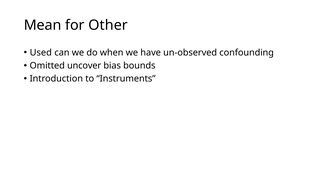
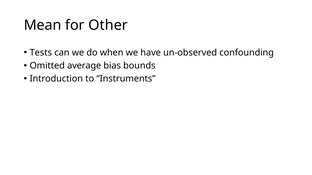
Used: Used -> Tests
uncover: uncover -> average
